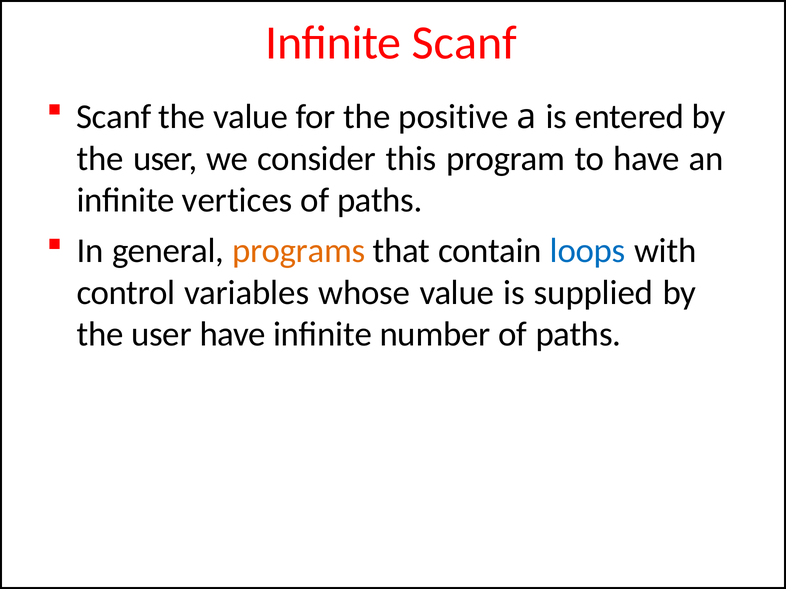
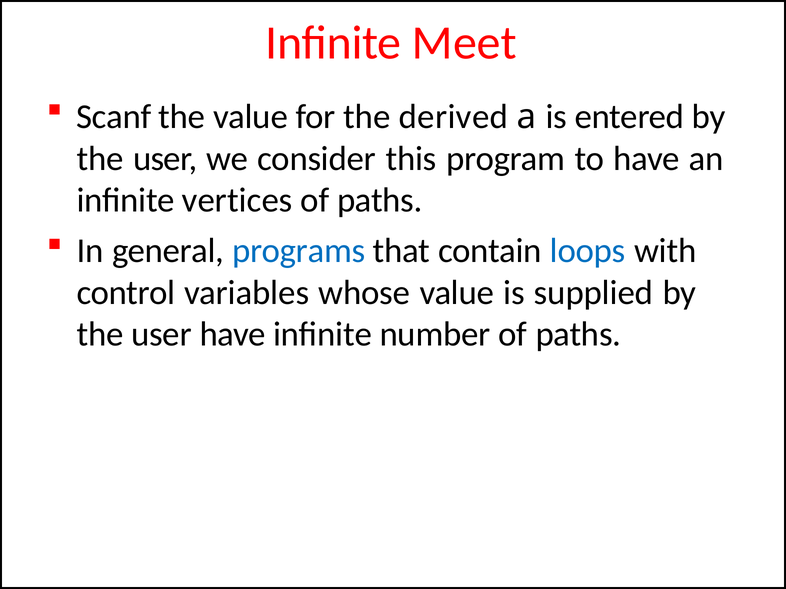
Infinite Scanf: Scanf -> Meet
positive: positive -> derived
programs colour: orange -> blue
